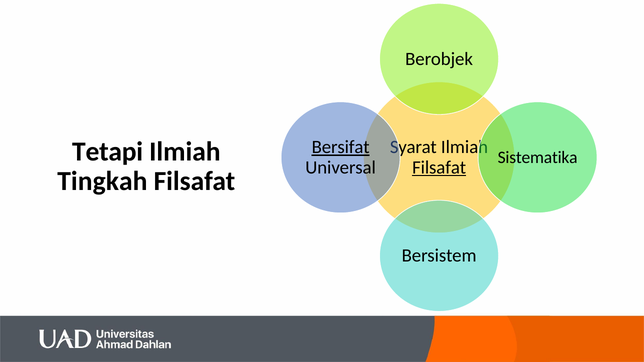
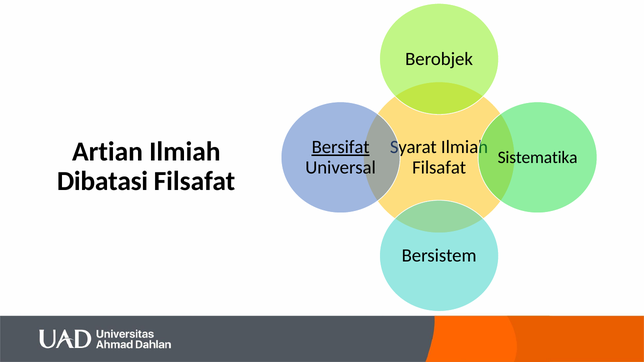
Tetapi: Tetapi -> Artian
Filsafat at (439, 168) underline: present -> none
Tingkah: Tingkah -> Dibatasi
